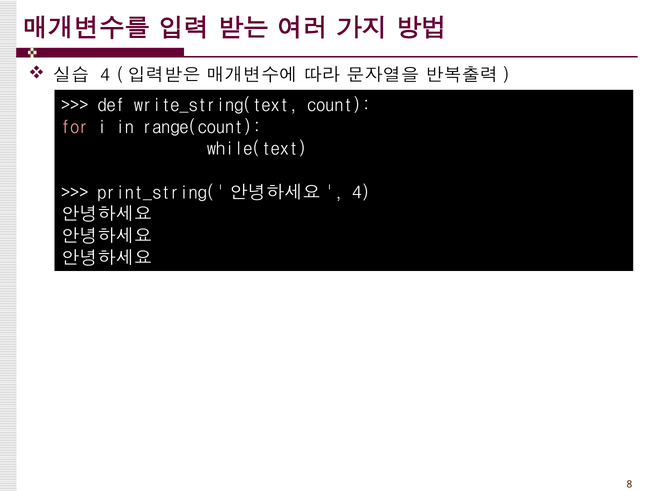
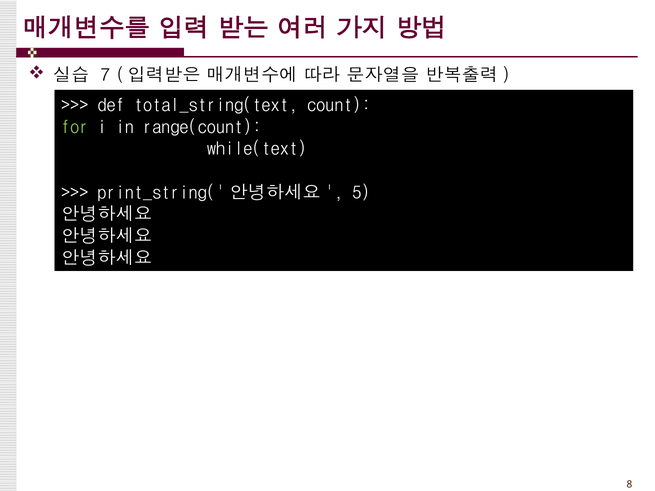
4 at (105, 76): 4 -> 7
write_string(text: write_string(text -> total_string(text
for colour: pink -> light green
4 at (361, 193): 4 -> 5
